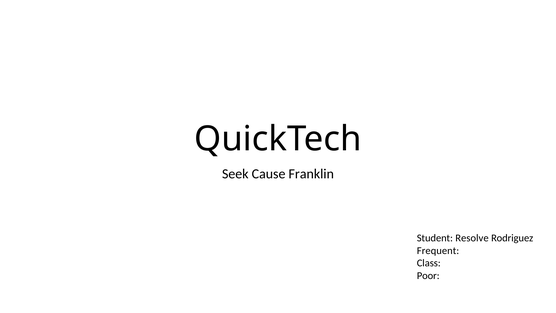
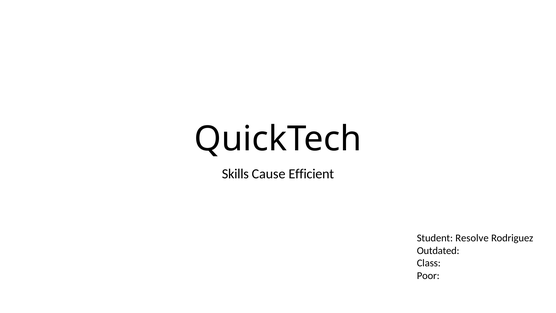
Seek: Seek -> Skills
Franklin: Franklin -> Efficient
Frequent: Frequent -> Outdated
